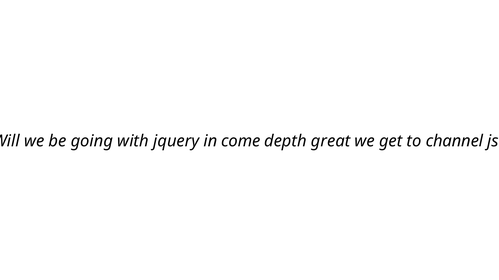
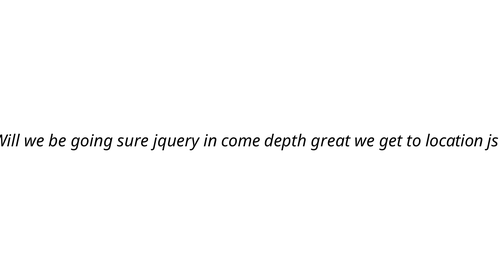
with: with -> sure
channel: channel -> location
